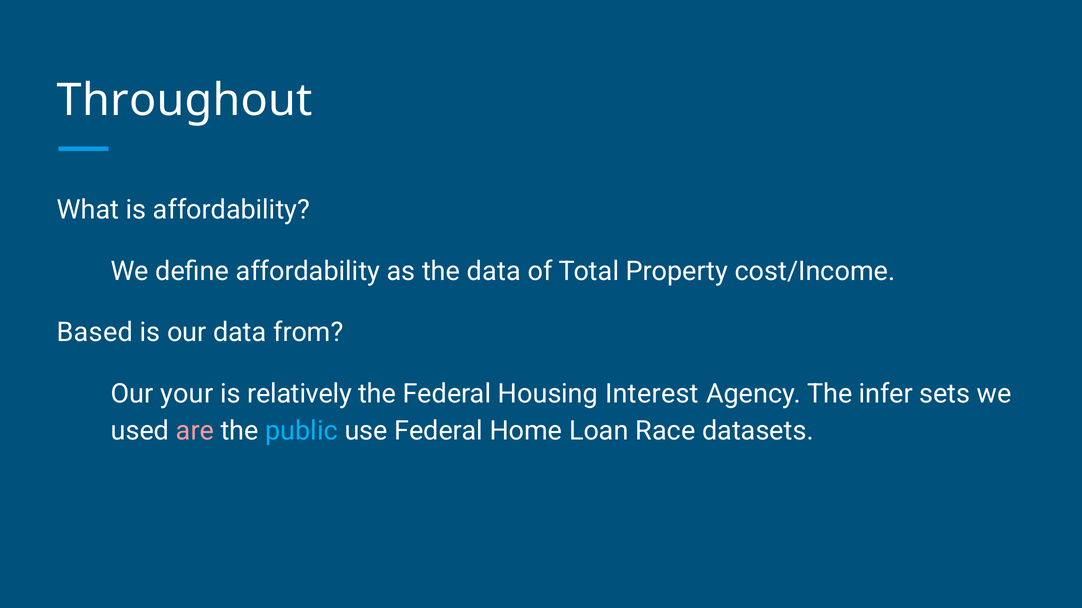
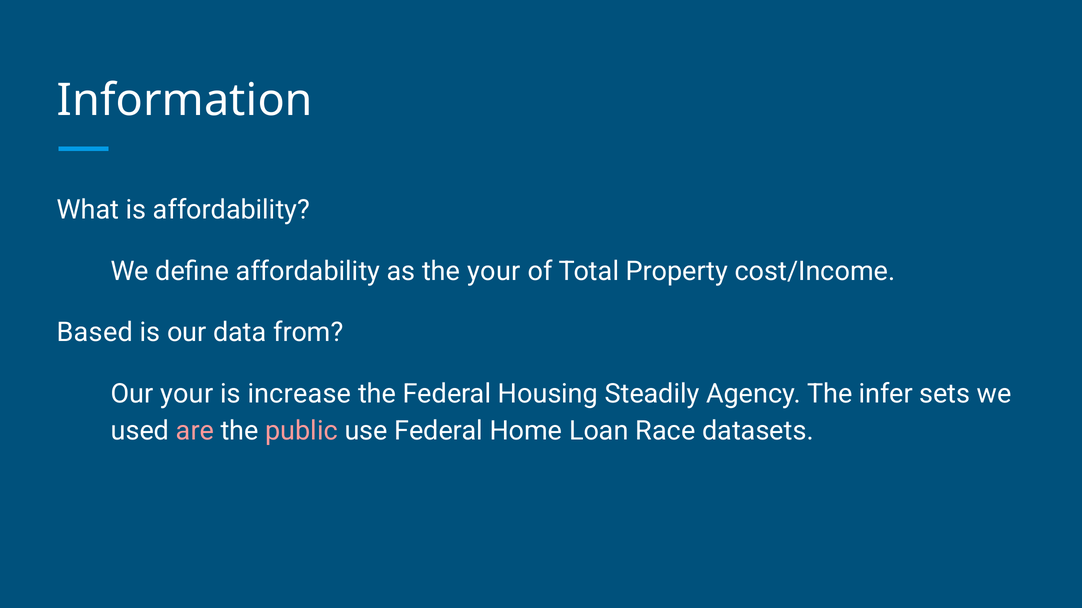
Throughout: Throughout -> Information
the data: data -> your
relatively: relatively -> increase
Interest: Interest -> Steadily
public colour: light blue -> pink
